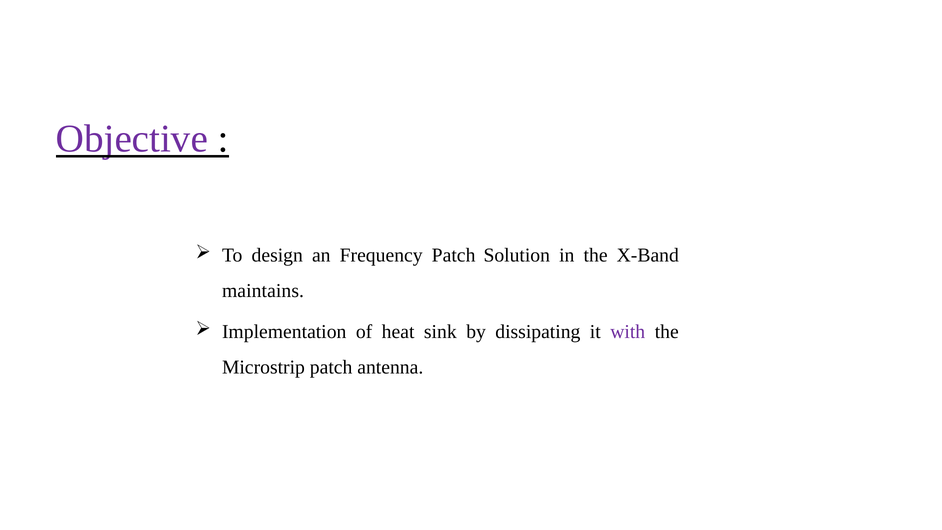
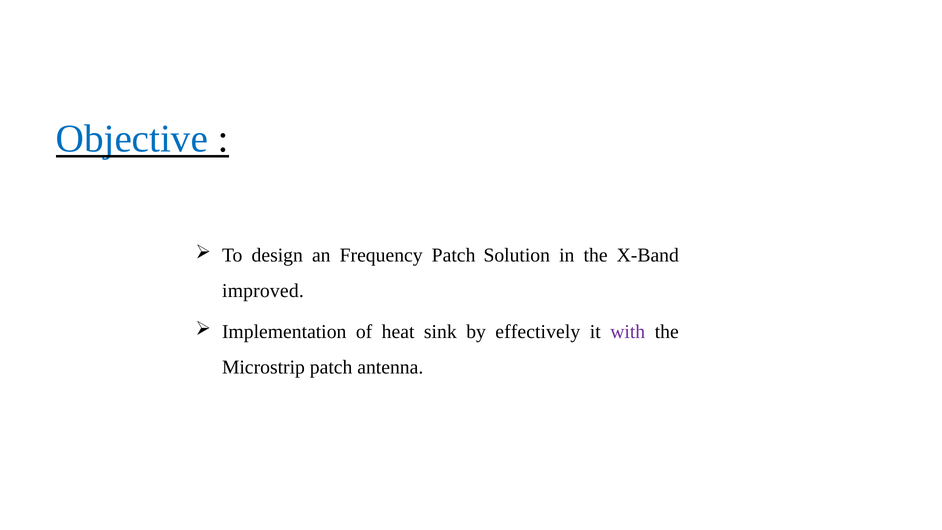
Objective colour: purple -> blue
maintains: maintains -> improved
dissipating: dissipating -> effectively
